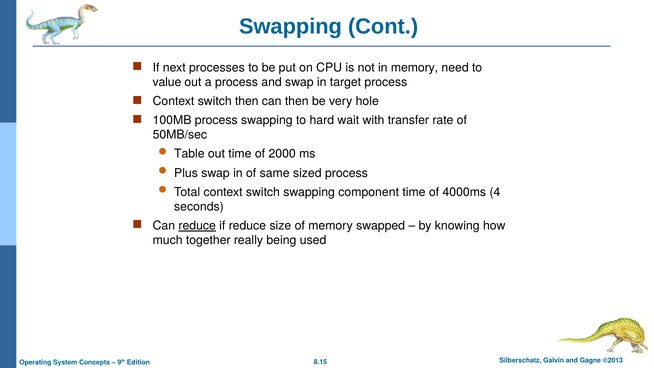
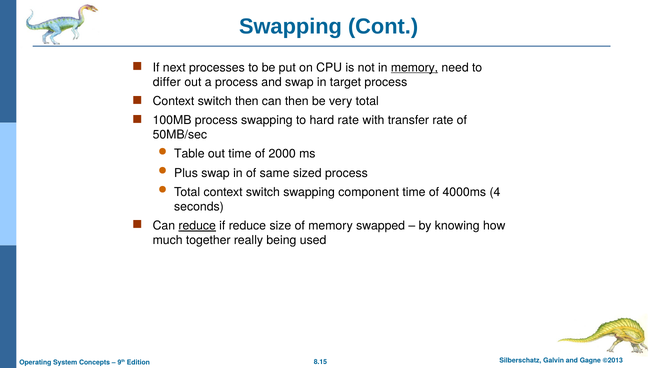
memory at (415, 67) underline: none -> present
value: value -> differ
very hole: hole -> total
hard wait: wait -> rate
